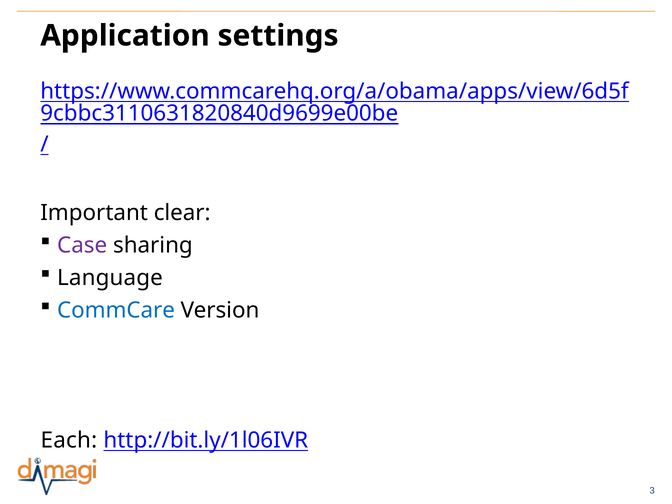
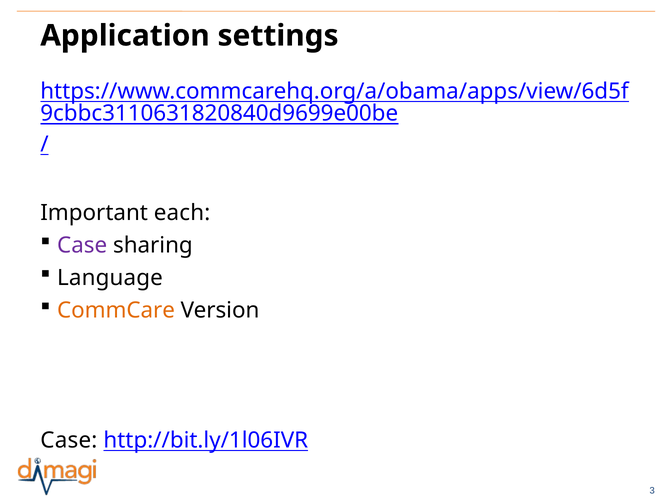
clear: clear -> each
CommCare colour: blue -> orange
Each at (69, 440): Each -> Case
